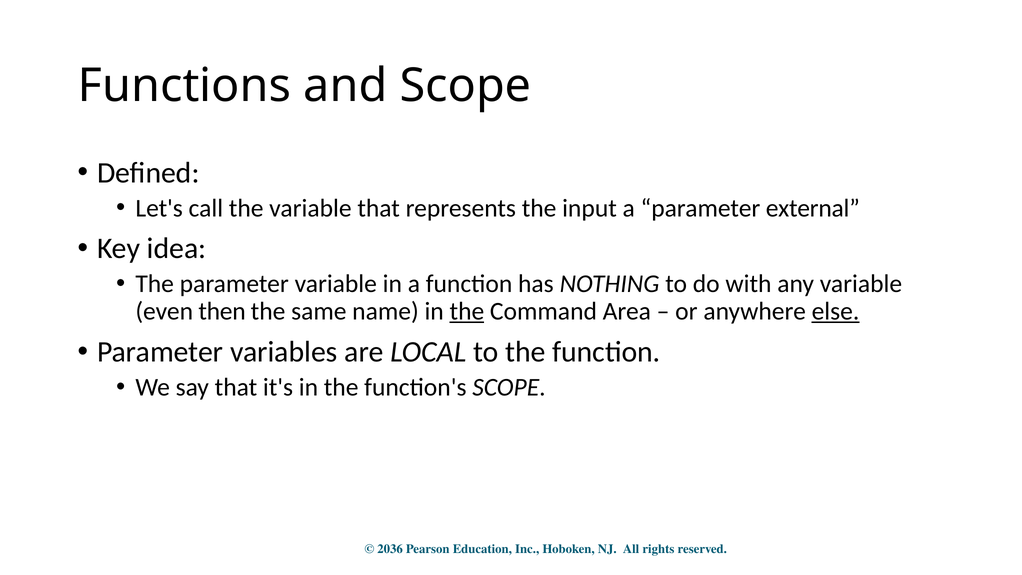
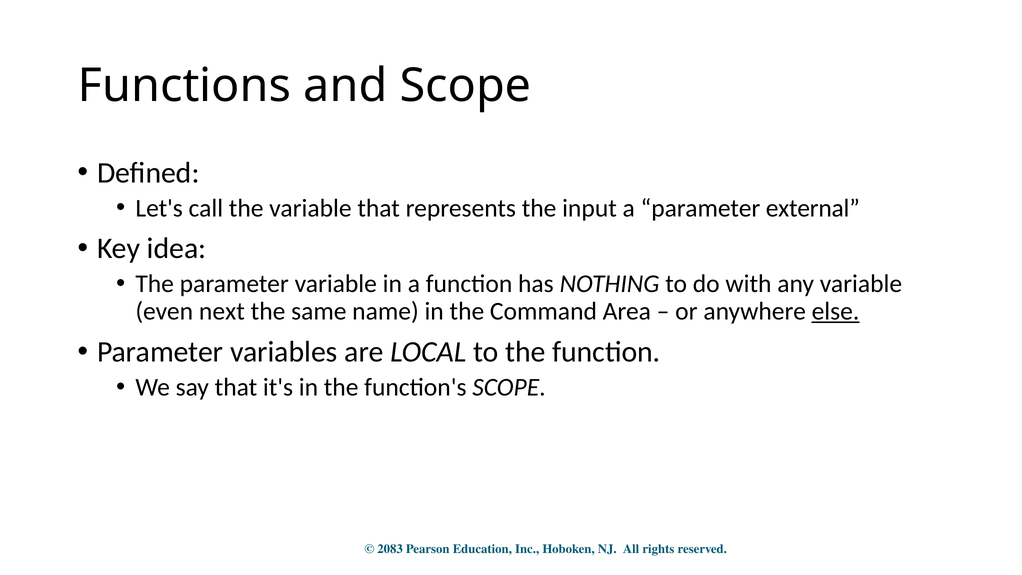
then: then -> next
the at (467, 311) underline: present -> none
2036: 2036 -> 2083
